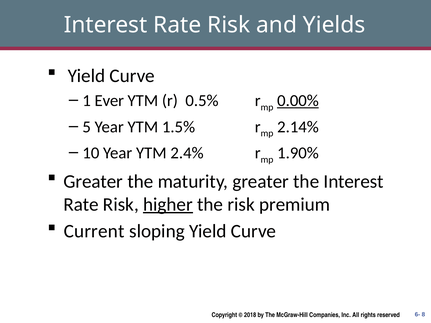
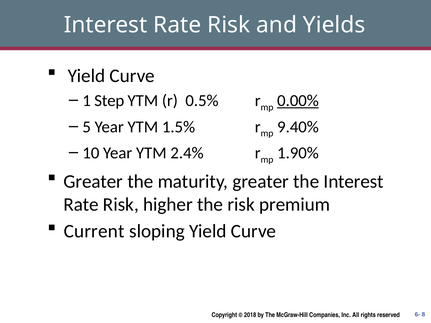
Ever: Ever -> Step
2.14%: 2.14% -> 9.40%
higher underline: present -> none
